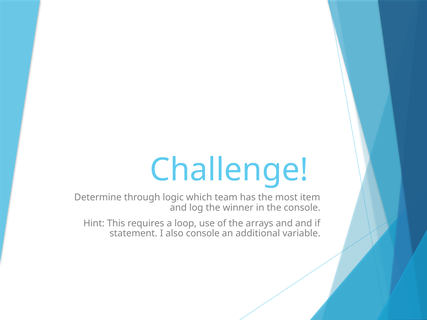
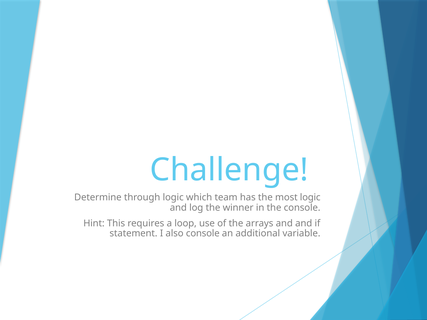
most item: item -> logic
